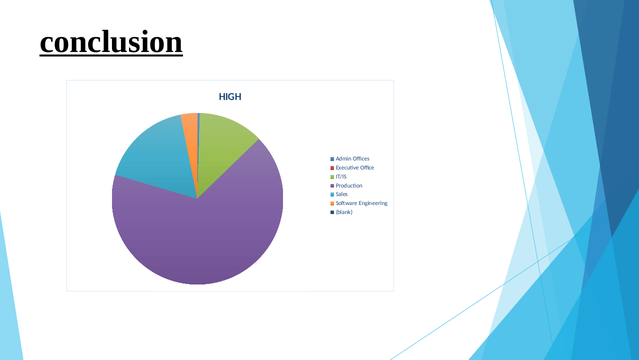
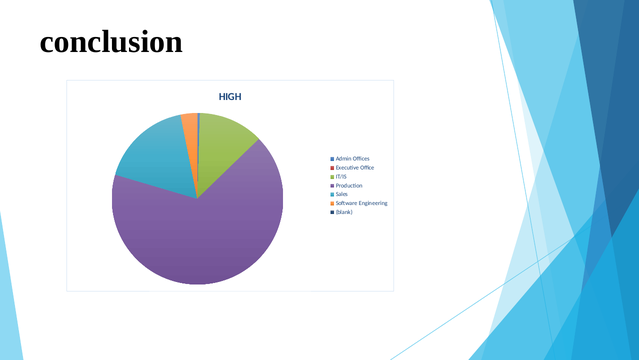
conclusion underline: present -> none
